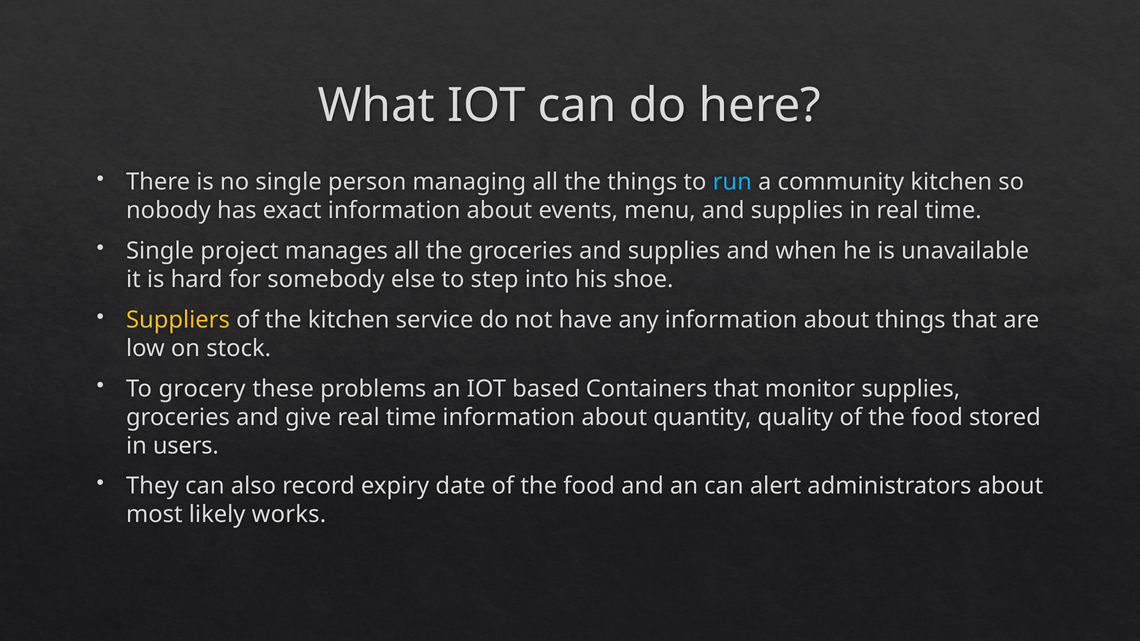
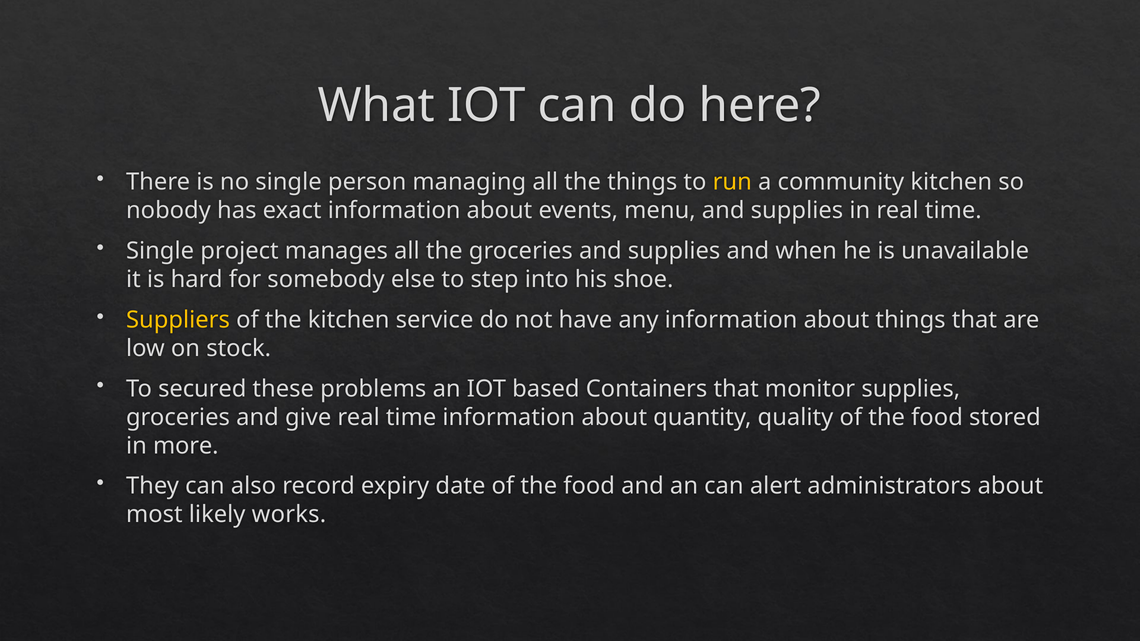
run colour: light blue -> yellow
grocery: grocery -> secured
users: users -> more
